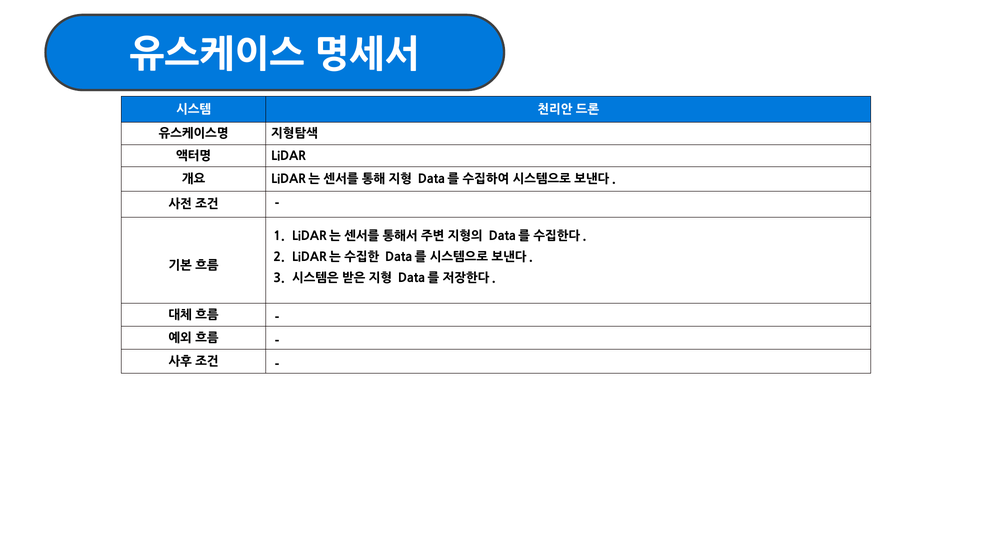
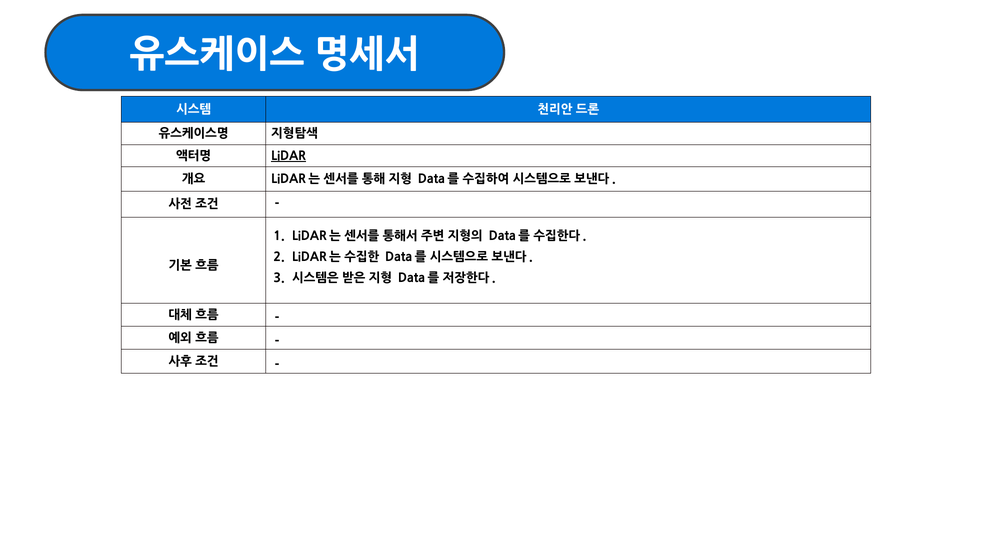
LiDAR underline: none -> present
